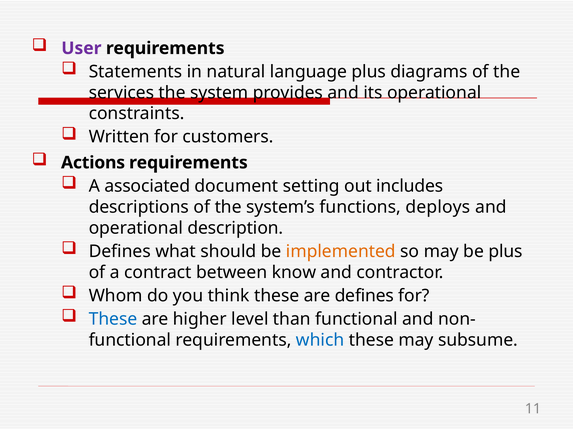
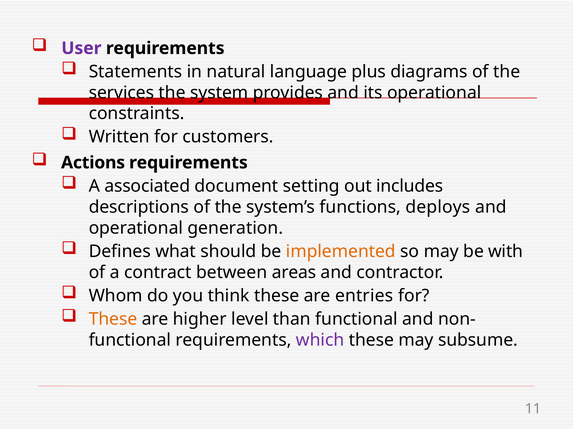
description: description -> generation
be plus: plus -> with
know: know -> areas
are defines: defines -> entries
These at (113, 320) colour: blue -> orange
which colour: blue -> purple
